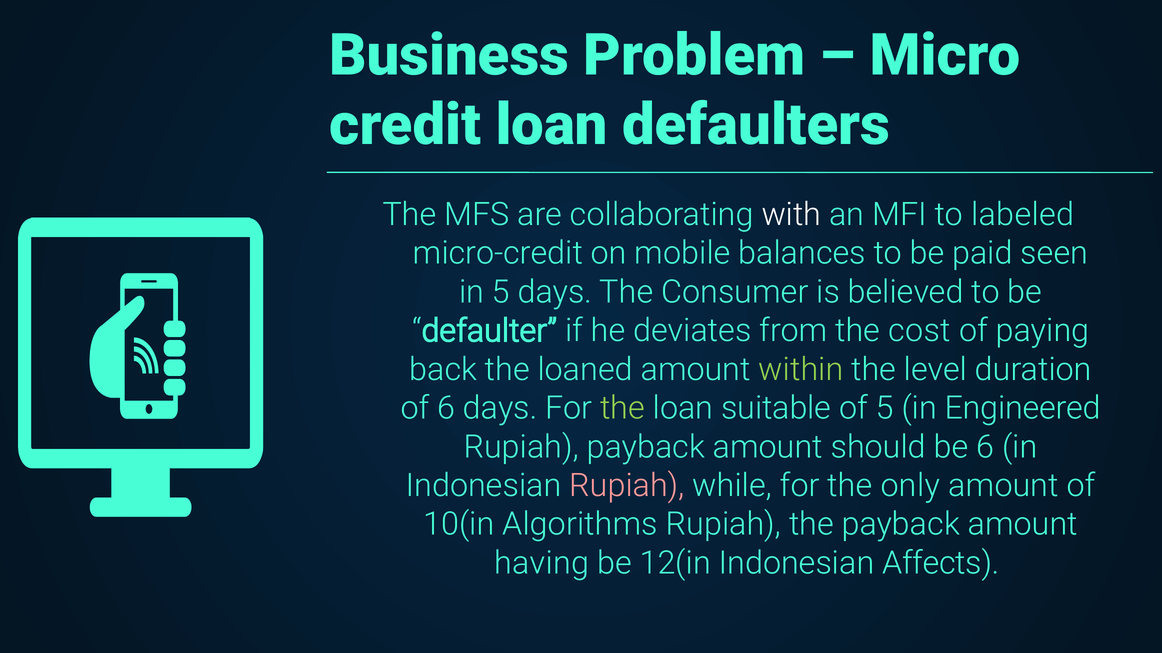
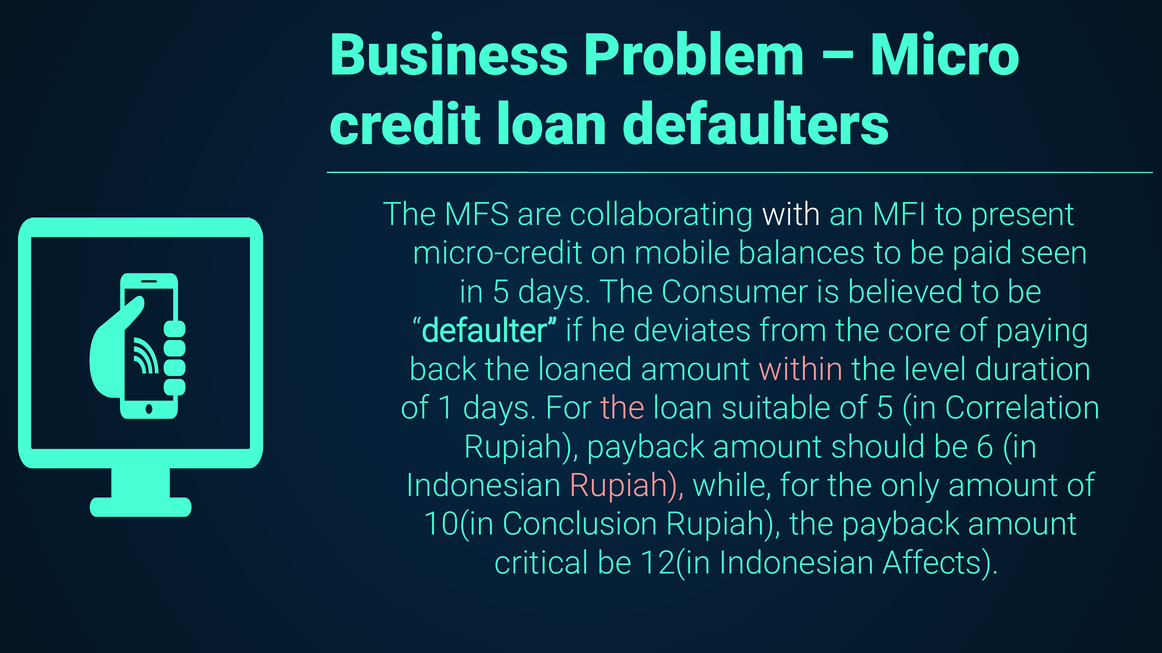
labeled: labeled -> present
cost: cost -> core
within colour: light green -> pink
of 6: 6 -> 1
the at (622, 409) colour: light green -> pink
Engineered: Engineered -> Correlation
Algorithms: Algorithms -> Conclusion
having: having -> critical
